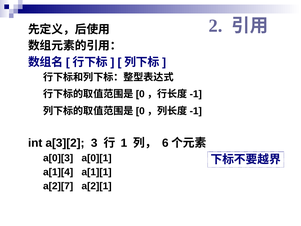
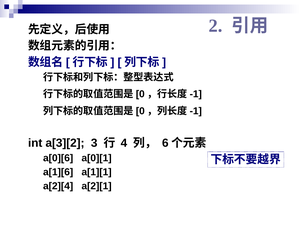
1: 1 -> 4
a[0][3: a[0][3 -> a[0][6
a[1][4: a[1][4 -> a[1][6
a[2][7: a[2][7 -> a[2][4
